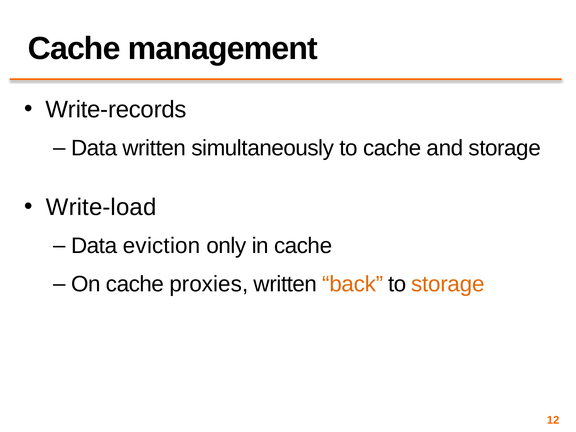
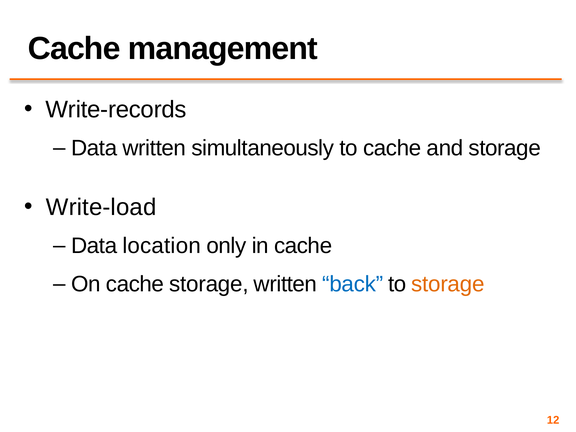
eviction: eviction -> location
cache proxies: proxies -> storage
back colour: orange -> blue
